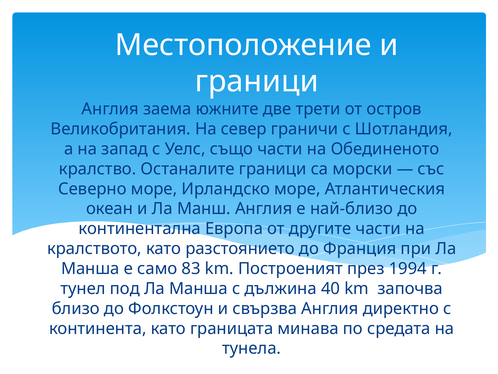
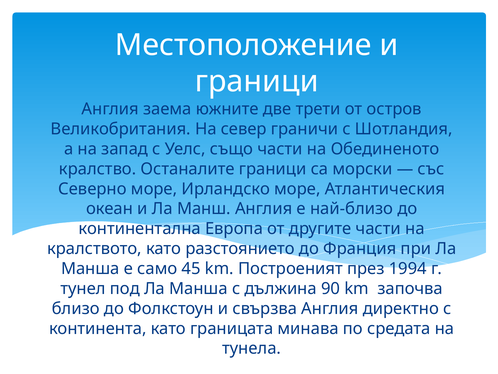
83: 83 -> 45
40: 40 -> 90
